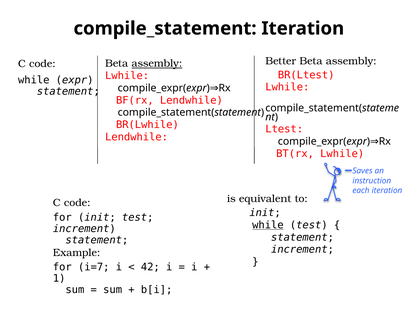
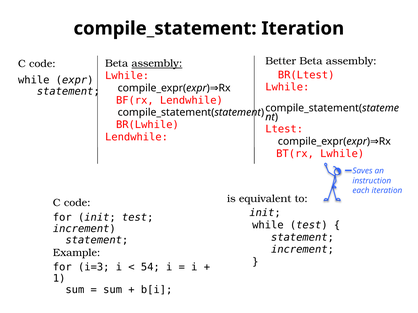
while at (268, 225) underline: present -> none
i=7: i=7 -> i=3
42: 42 -> 54
